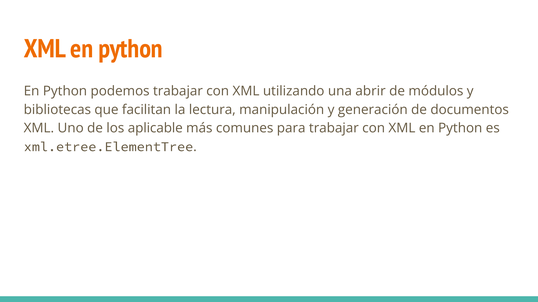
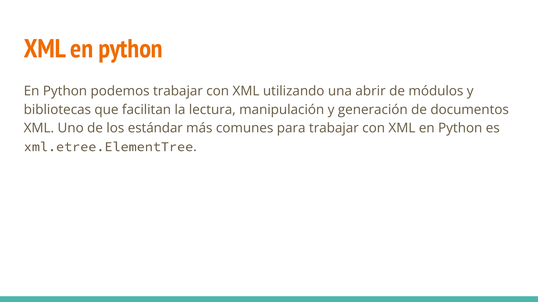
aplicable: aplicable -> estándar
